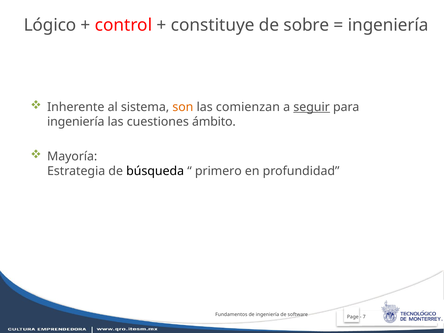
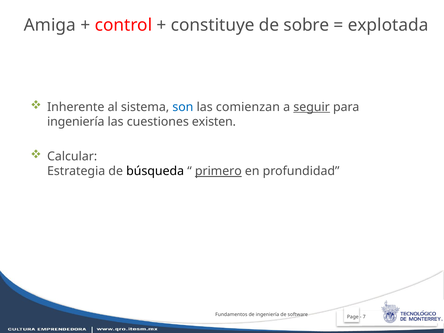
Lógico: Lógico -> Amiga
ingeniería at (388, 25): ingeniería -> explotada
son colour: orange -> blue
ámbito: ámbito -> existen
Mayoría: Mayoría -> Calcular
primero underline: none -> present
